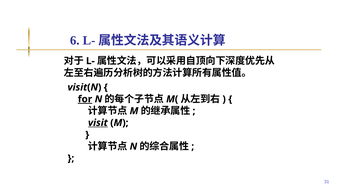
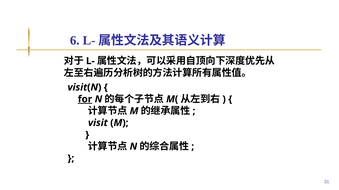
visit underline: present -> none
